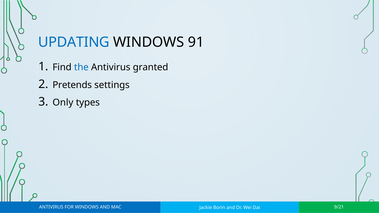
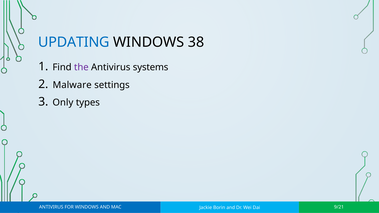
91: 91 -> 38
the colour: blue -> purple
granted: granted -> systems
Pretends: Pretends -> Malware
